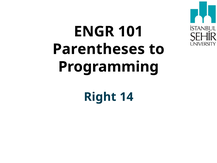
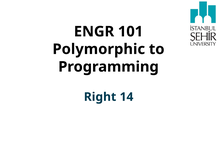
Parentheses: Parentheses -> Polymorphic
